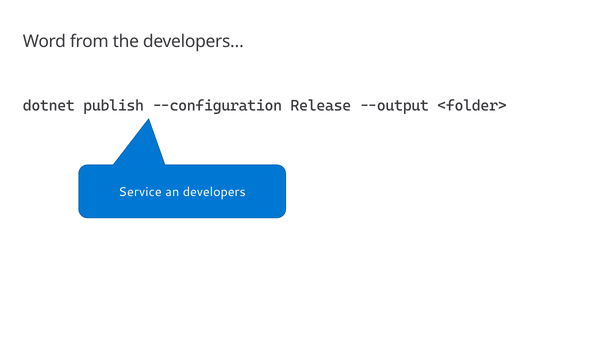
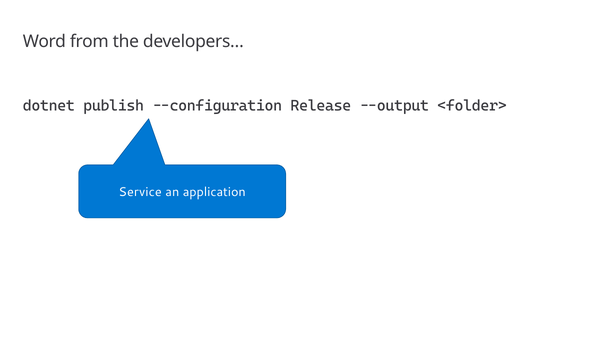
developers: developers -> application
